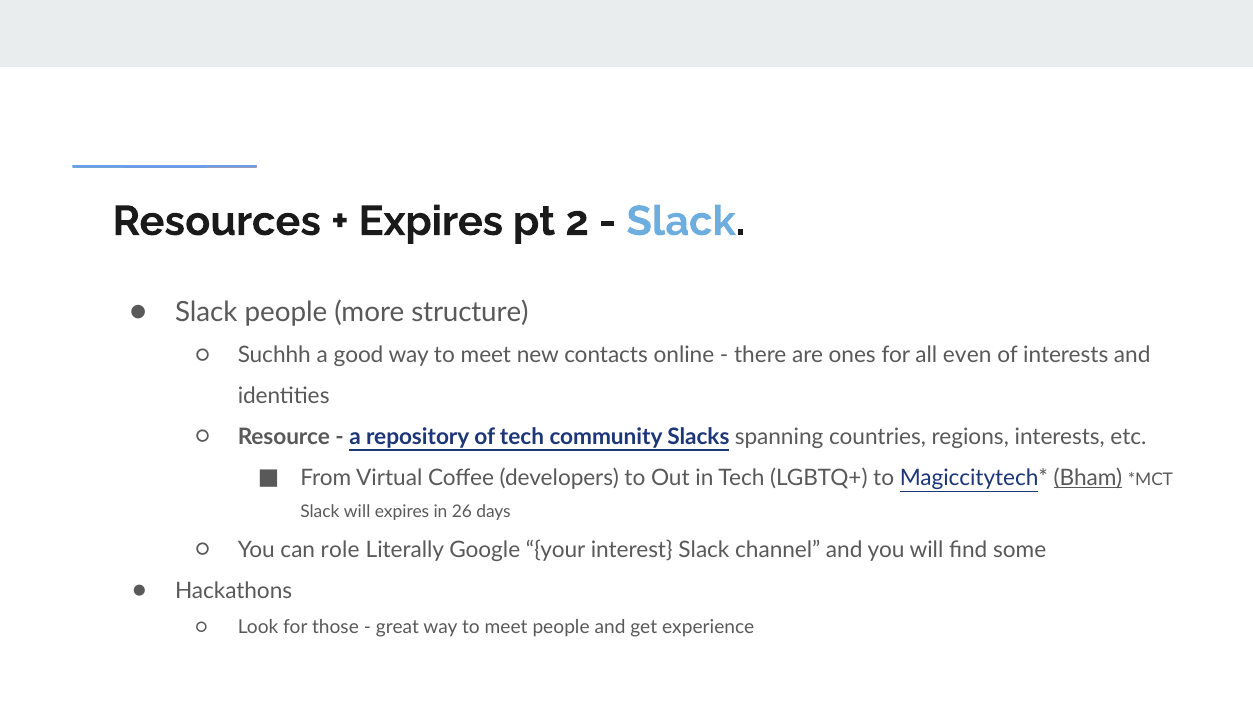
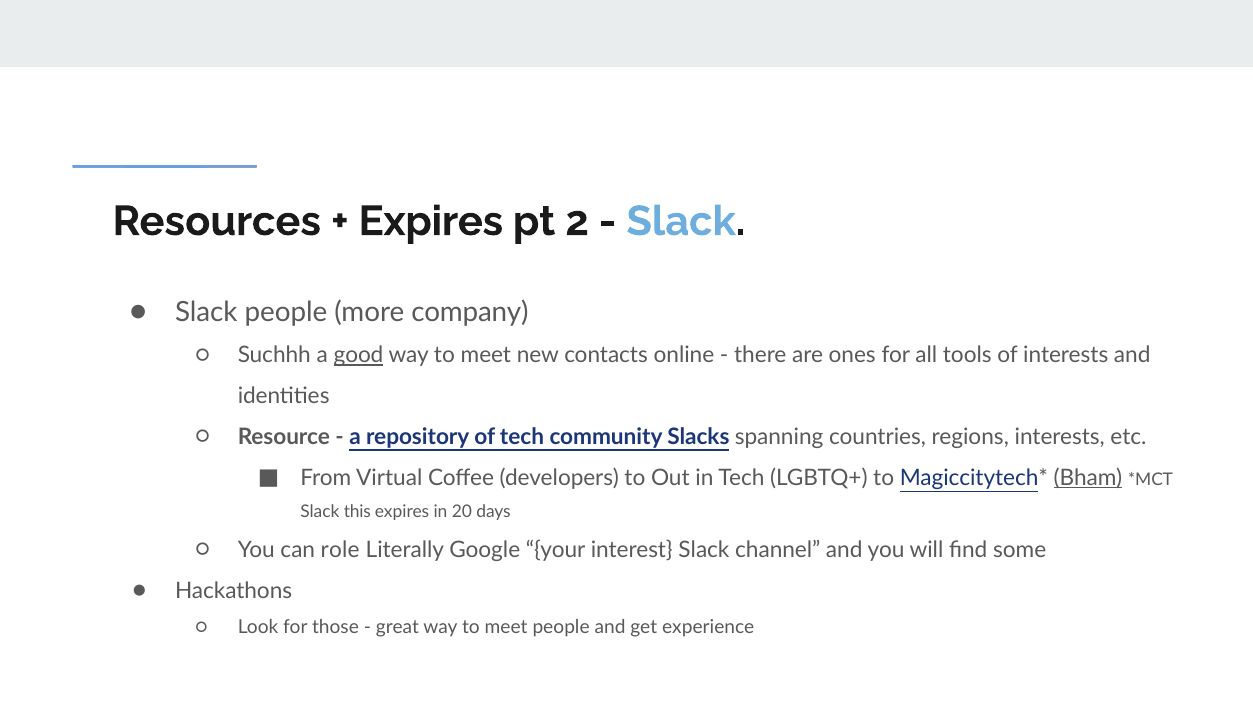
structure: structure -> company
good underline: none -> present
even: even -> tools
Slack will: will -> this
26: 26 -> 20
